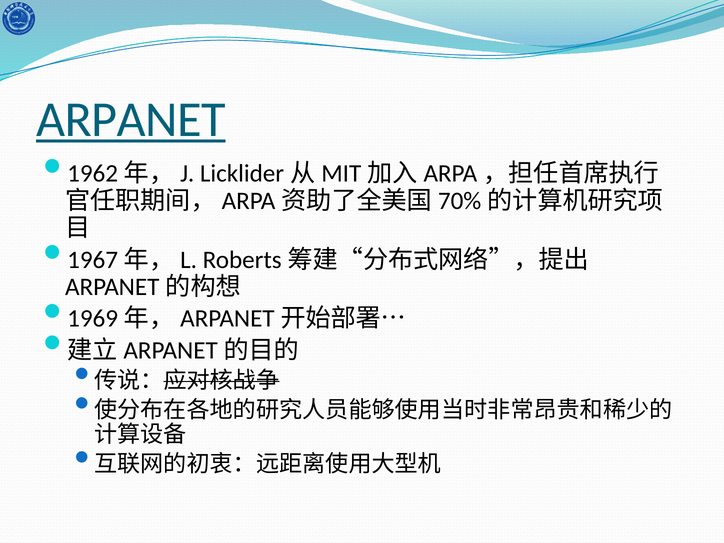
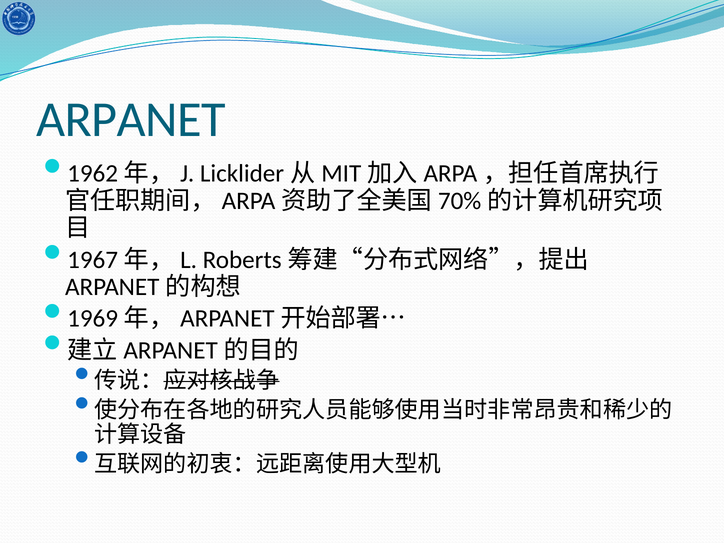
ARPANET underline: present -> none
